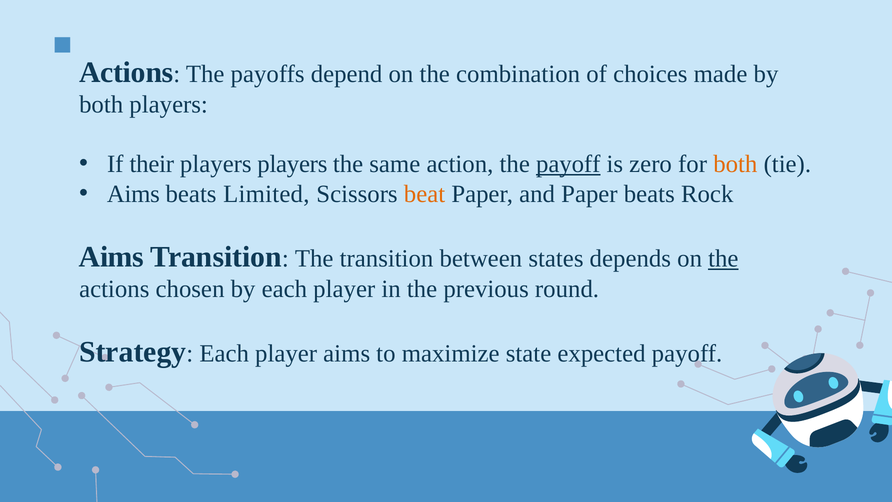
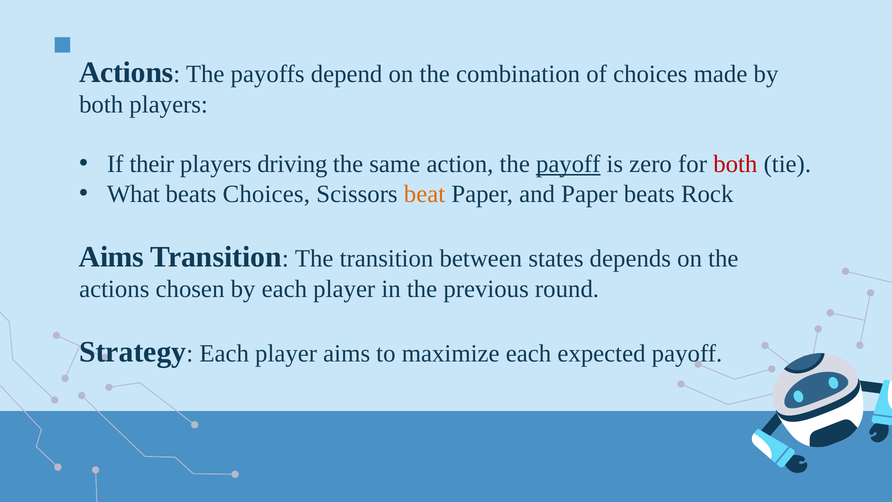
players players: players -> driving
both at (735, 164) colour: orange -> red
Aims at (133, 194): Aims -> What
beats Limited: Limited -> Choices
the at (723, 258) underline: present -> none
maximize state: state -> each
